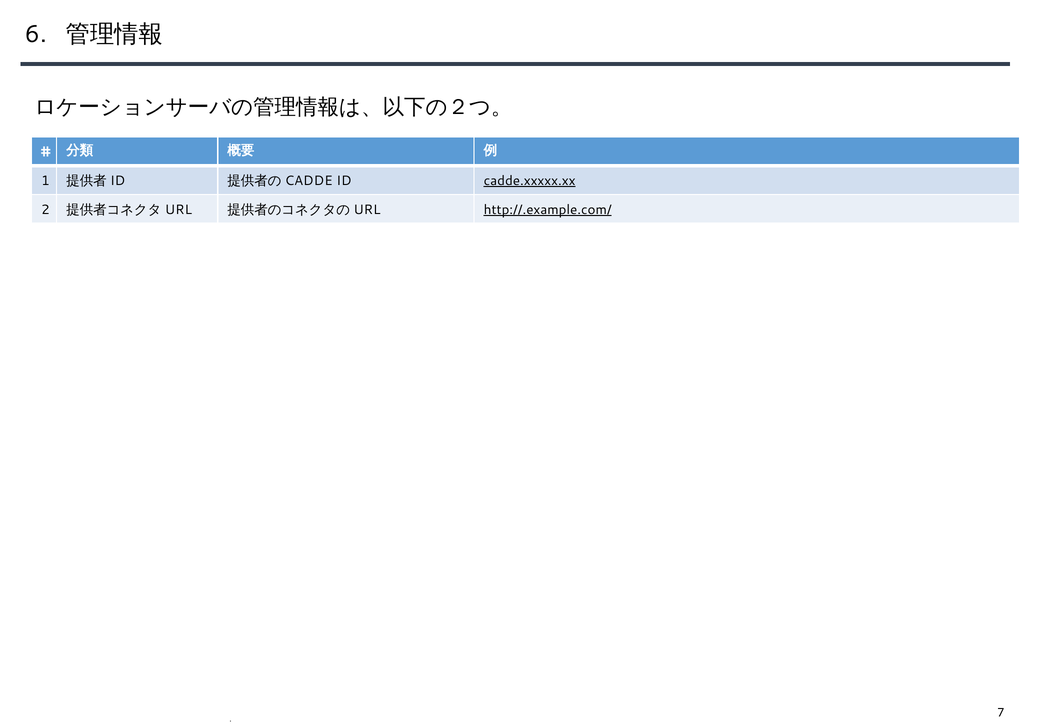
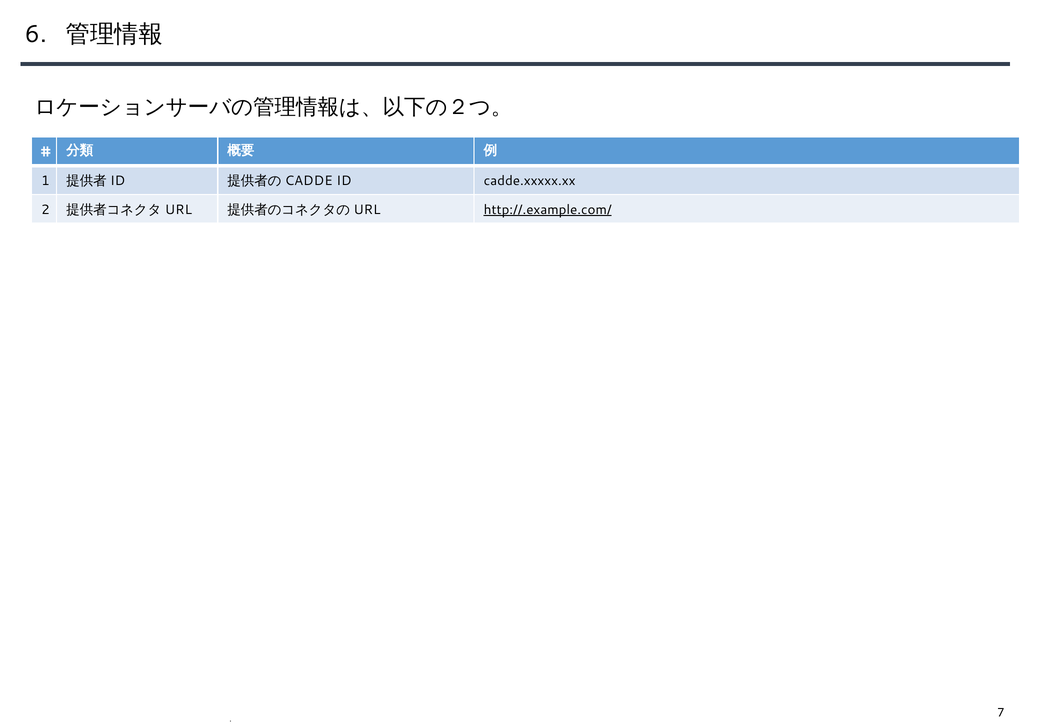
cadde.xxxxx.xx underline: present -> none
